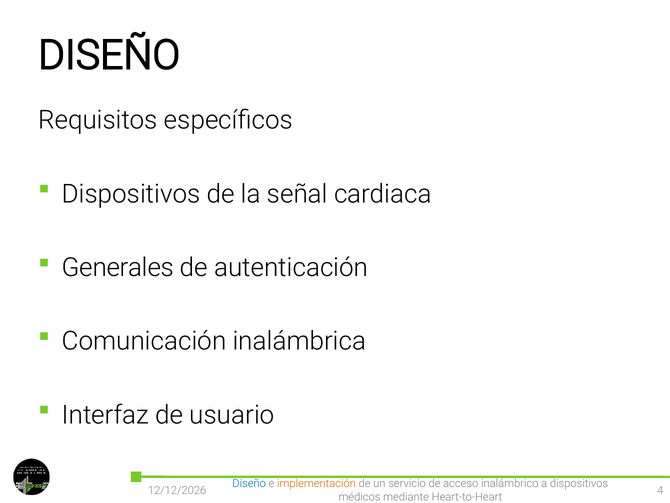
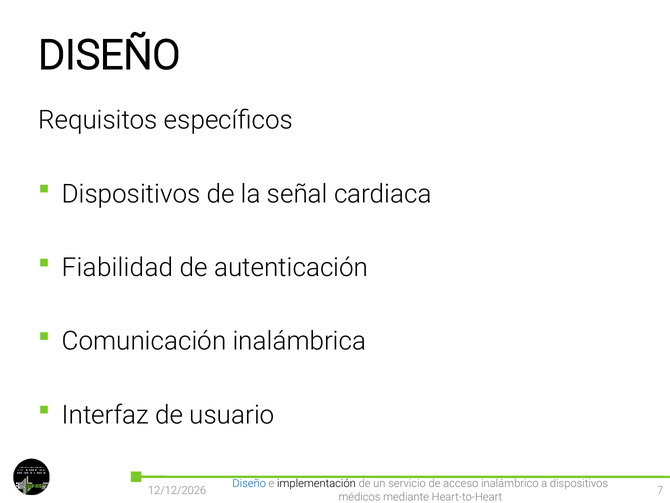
Generales: Generales -> Fiabilidad
implementación colour: orange -> black
4: 4 -> 7
